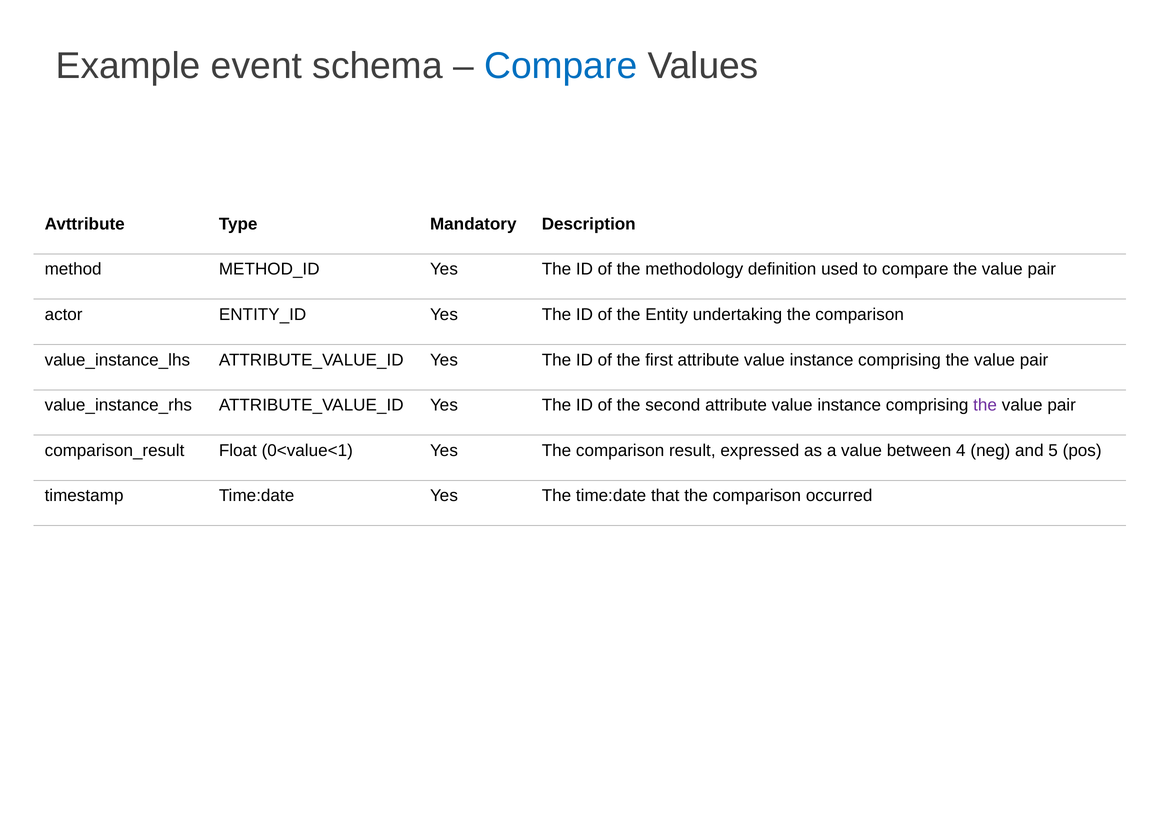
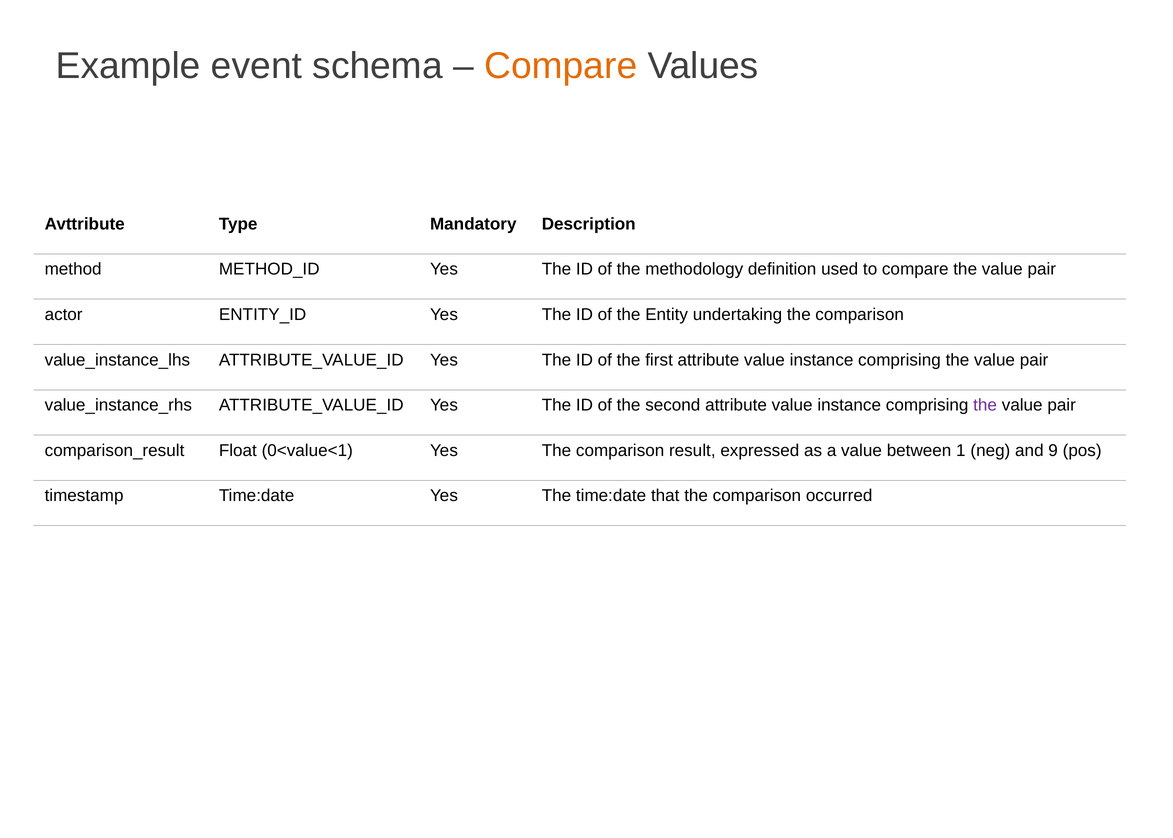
Compare at (561, 66) colour: blue -> orange
4: 4 -> 1
5: 5 -> 9
